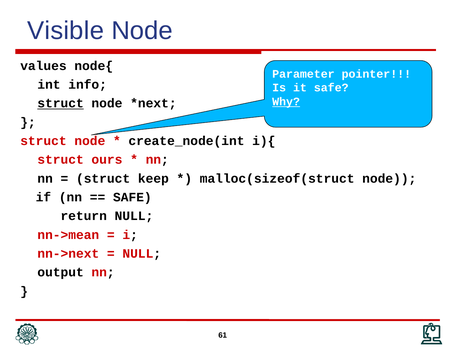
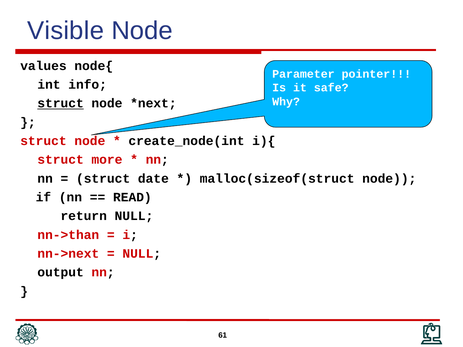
Why underline: present -> none
ours: ours -> more
keep: keep -> date
SAFE at (132, 197): SAFE -> READ
nn->mean: nn->mean -> nn->than
